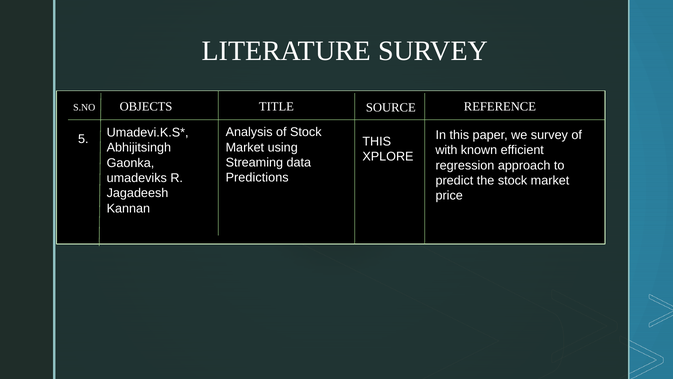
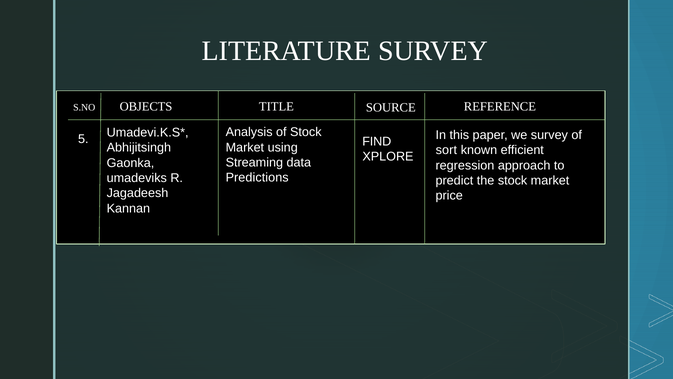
5 THIS: THIS -> FIND
with: with -> sort
